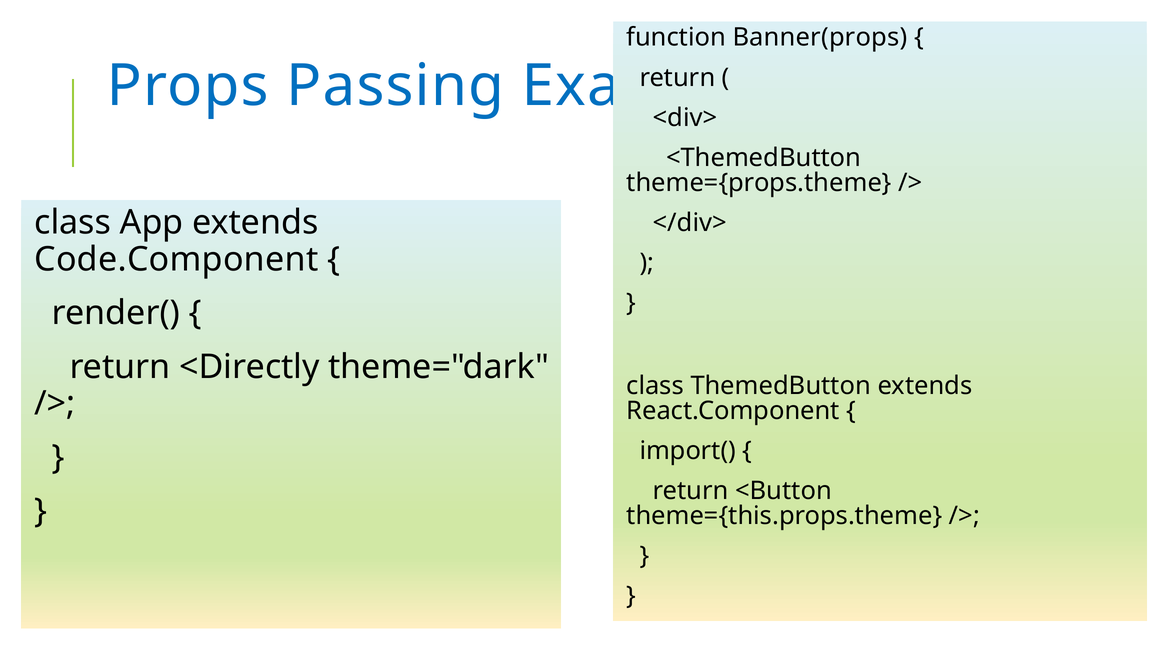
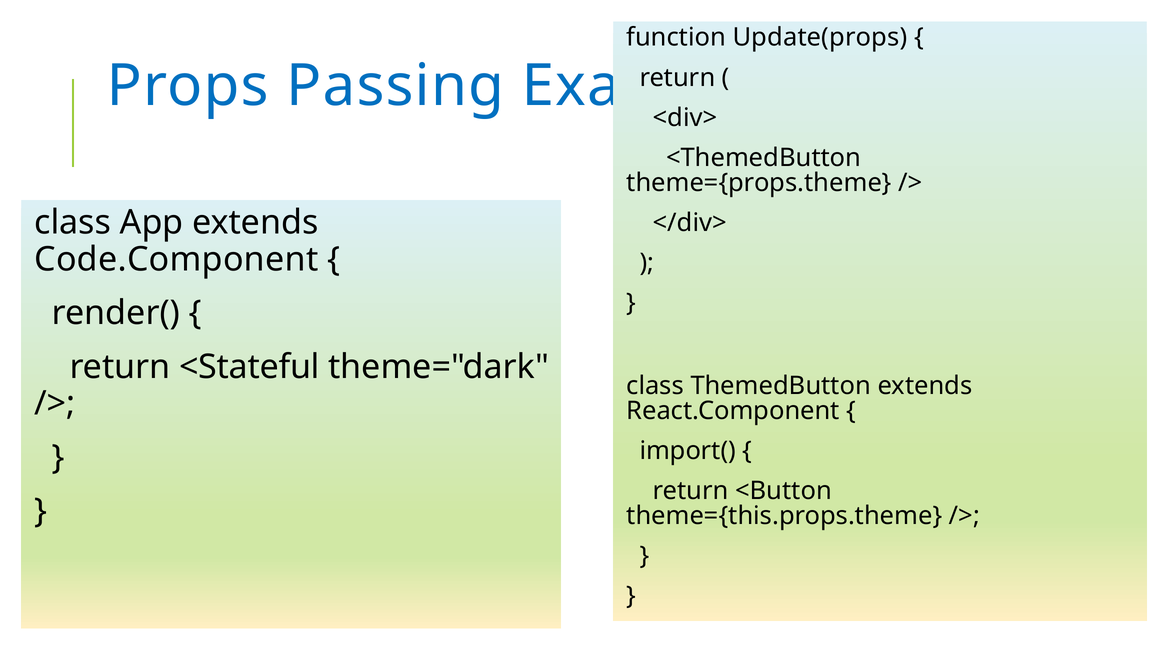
Banner(props: Banner(props -> Update(props
<Directly: <Directly -> <Stateful
